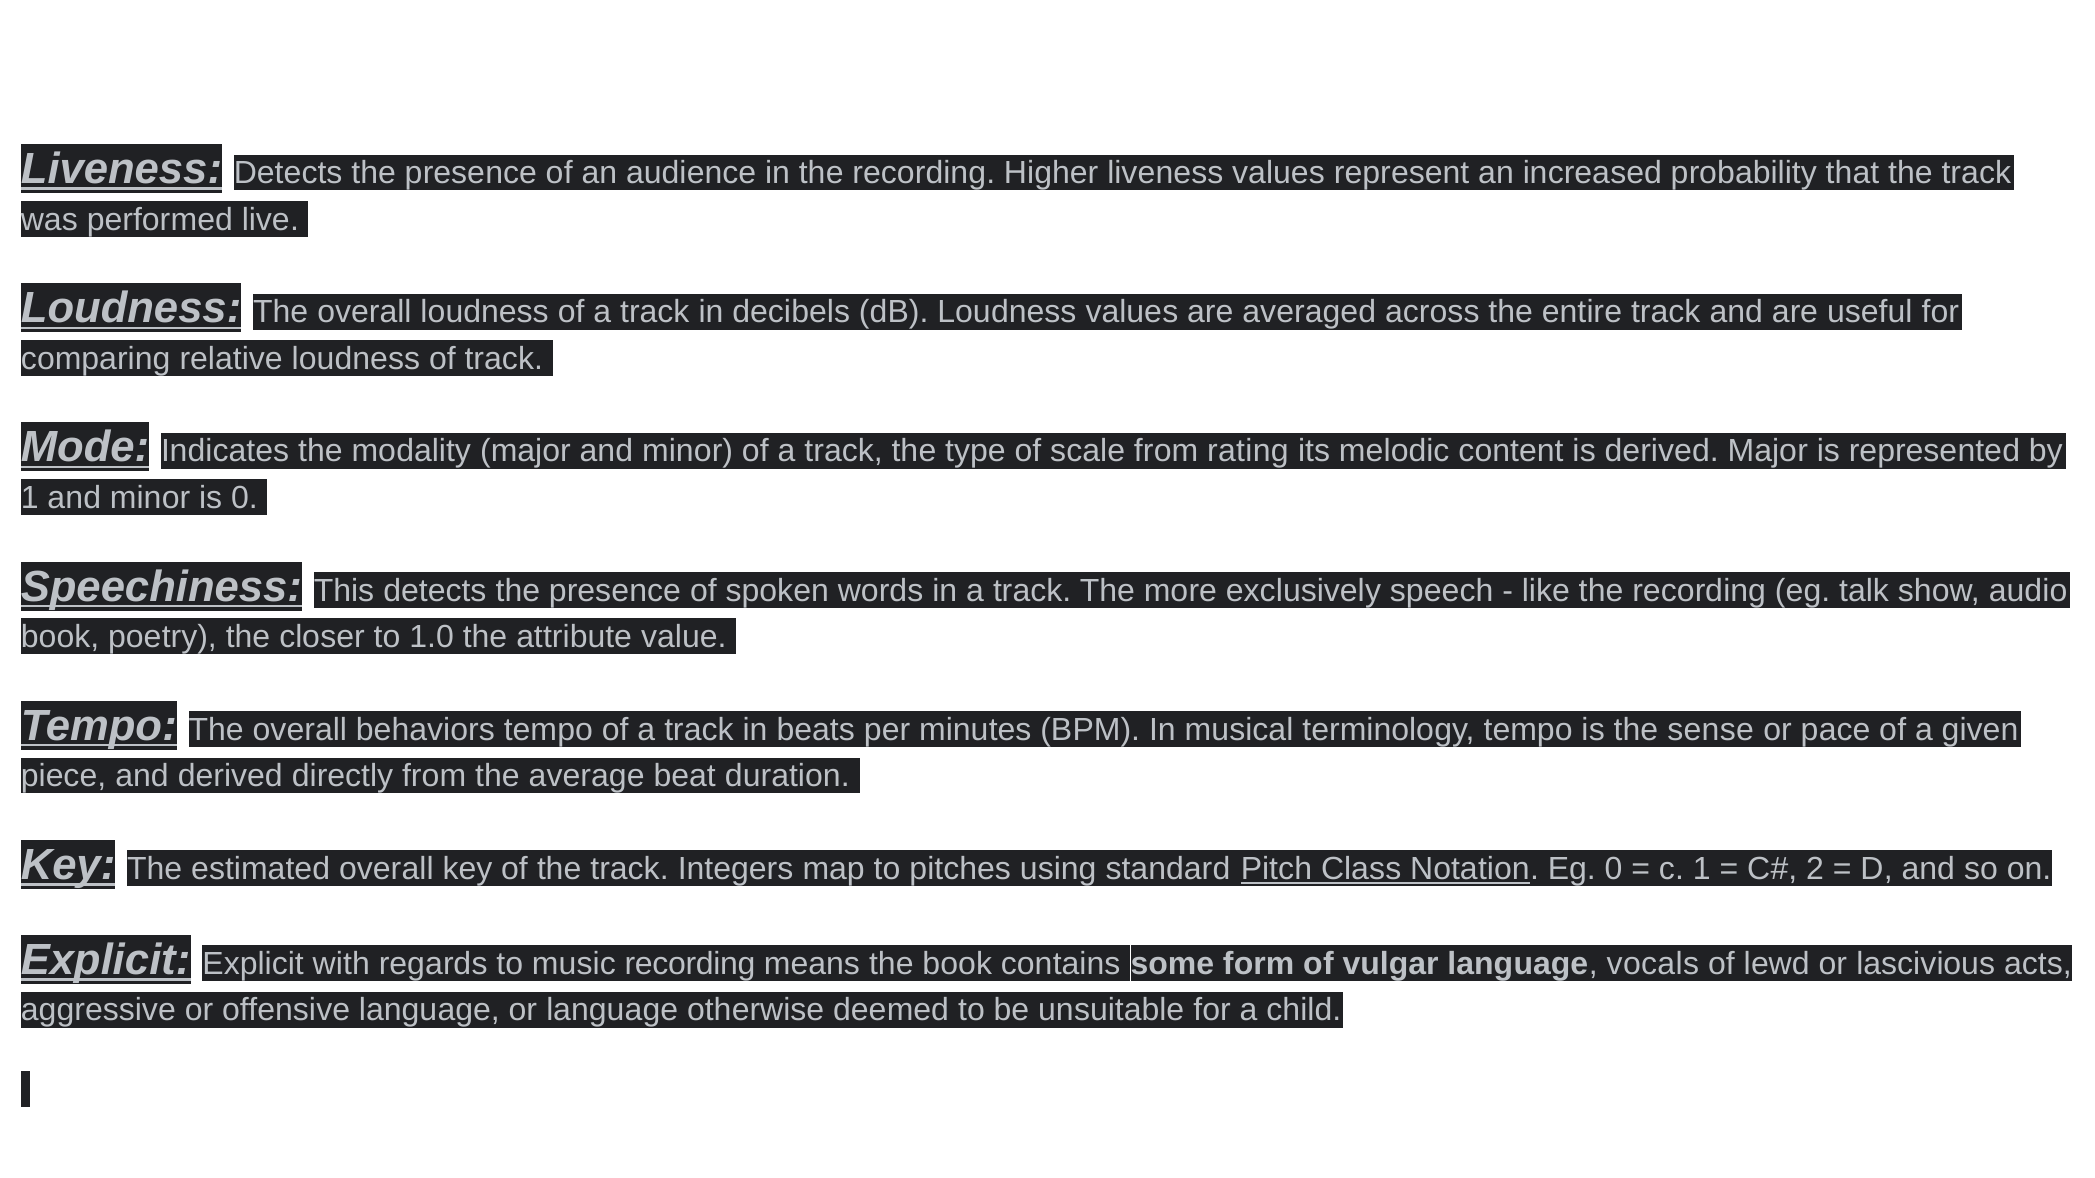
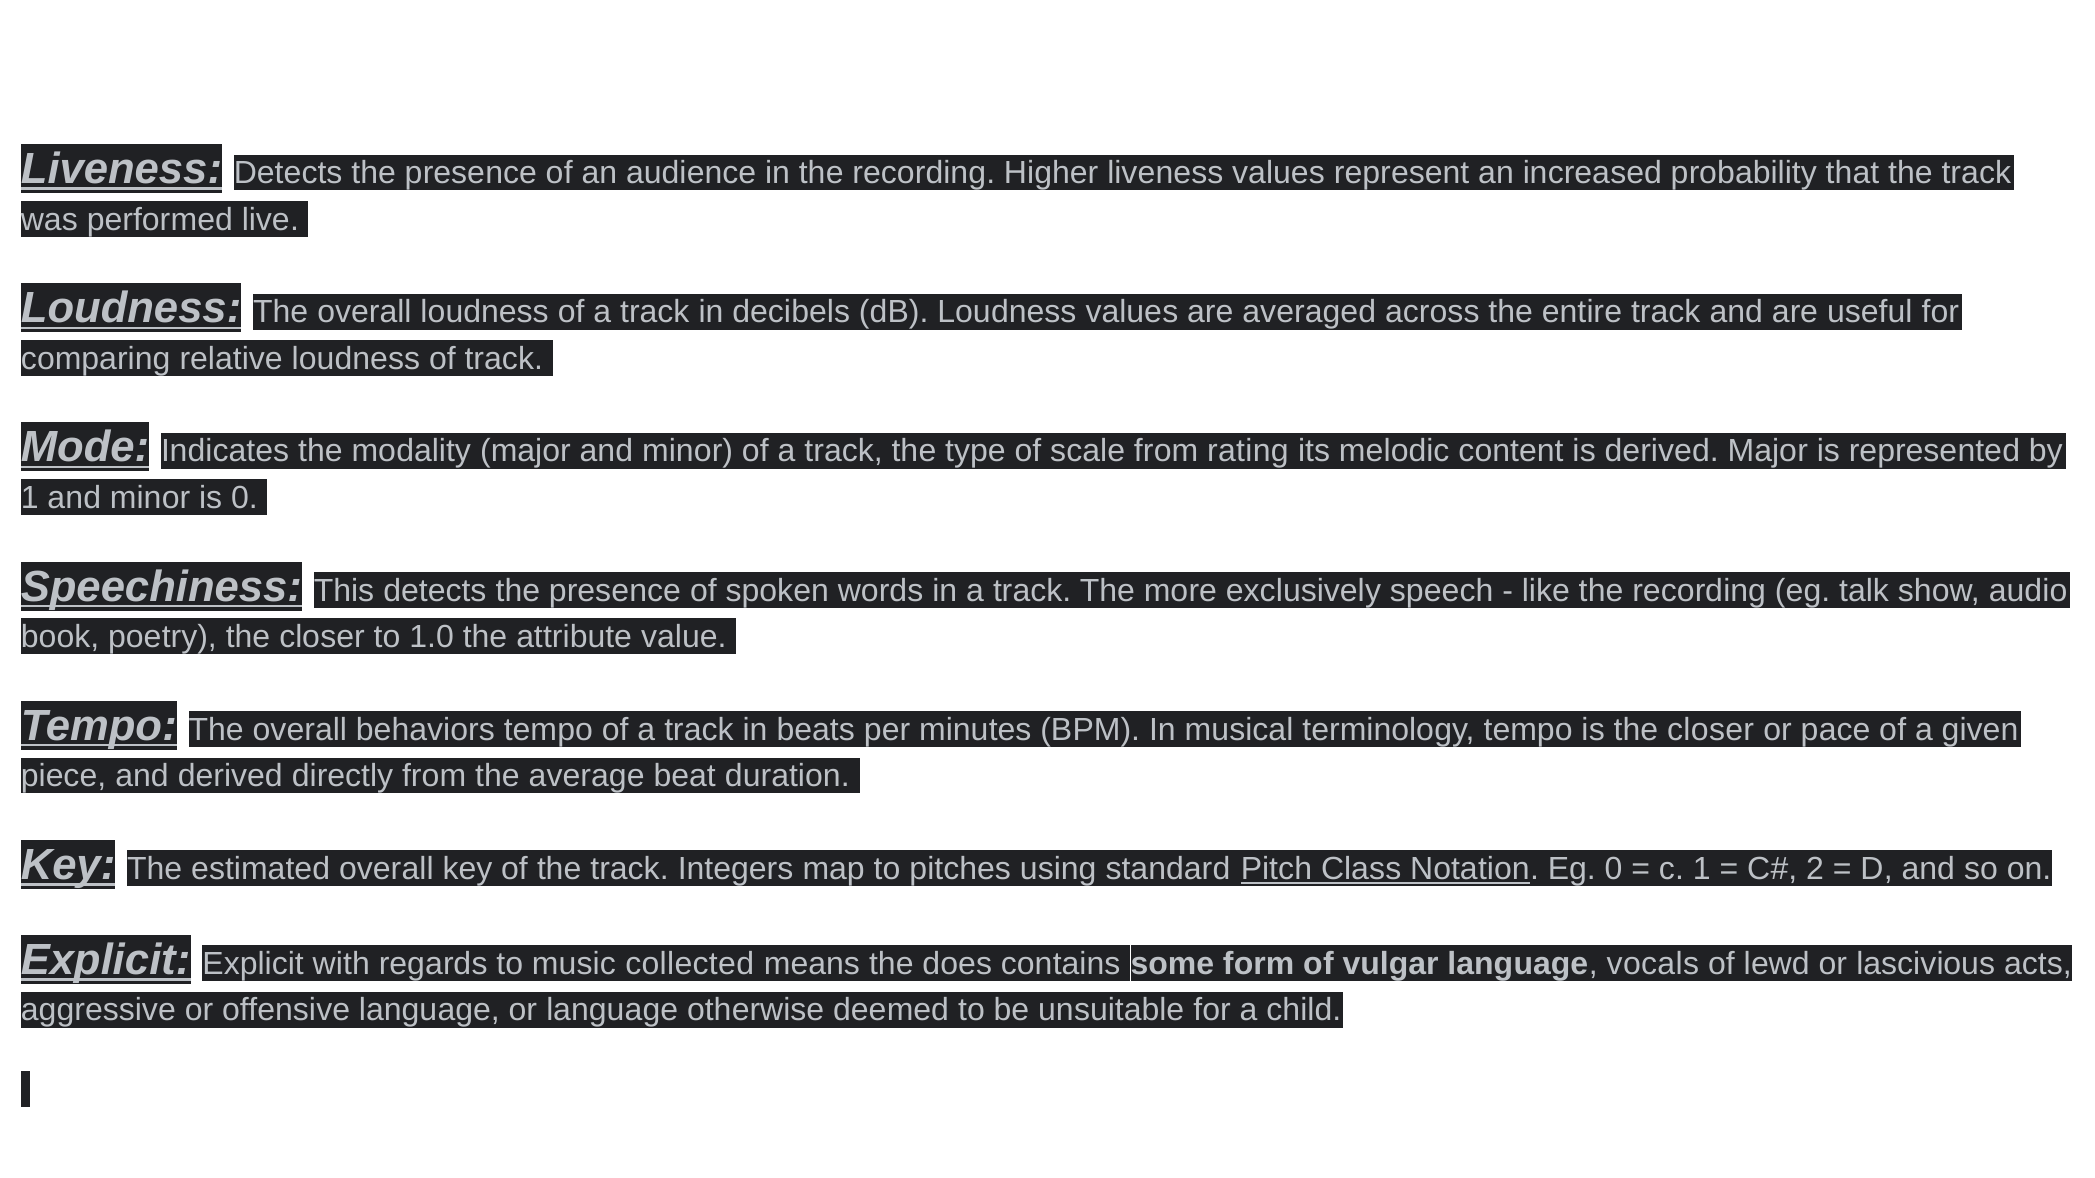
is the sense: sense -> closer
music recording: recording -> collected
the book: book -> does
